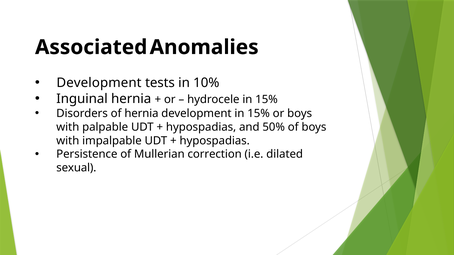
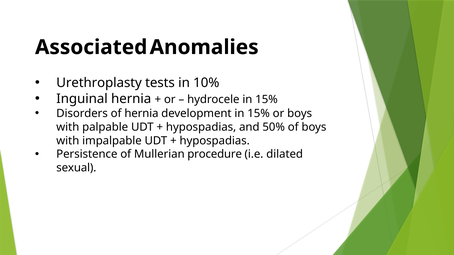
Development at (99, 83): Development -> Urethroplasty
correction: correction -> procedure
